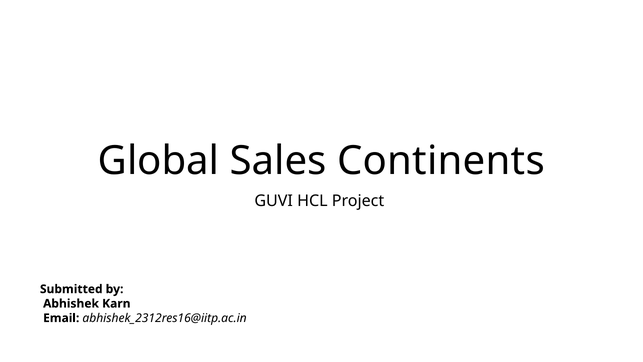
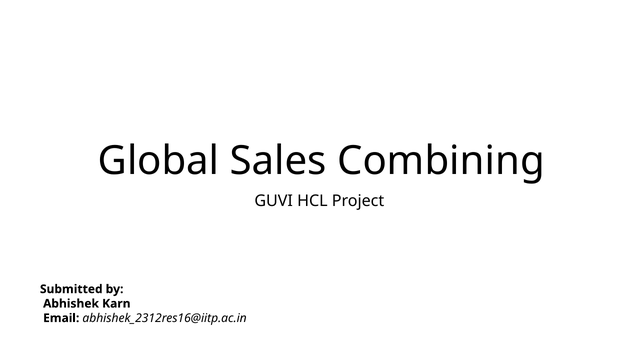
Continents: Continents -> Combining
